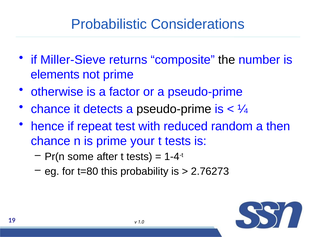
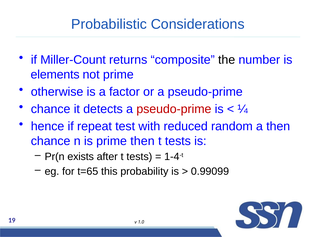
Miller-Sieve: Miller-Sieve -> Miller-Count
pseudo-prime at (174, 109) colour: black -> red
prime your: your -> then
some: some -> exists
t=80: t=80 -> t=65
2.76273: 2.76273 -> 0.99099
